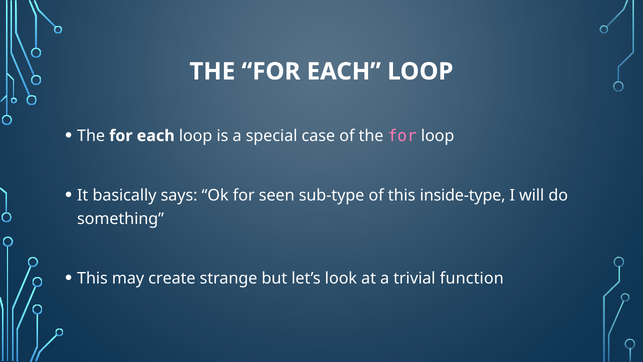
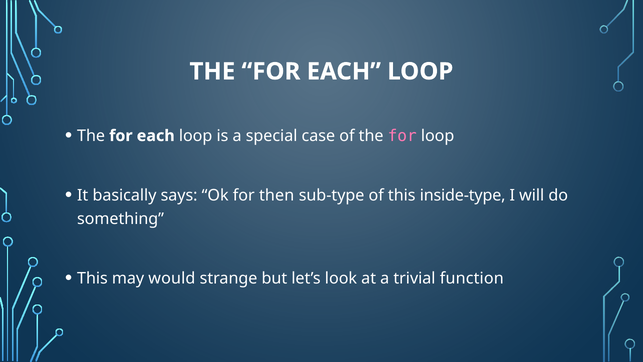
seen: seen -> then
create: create -> would
